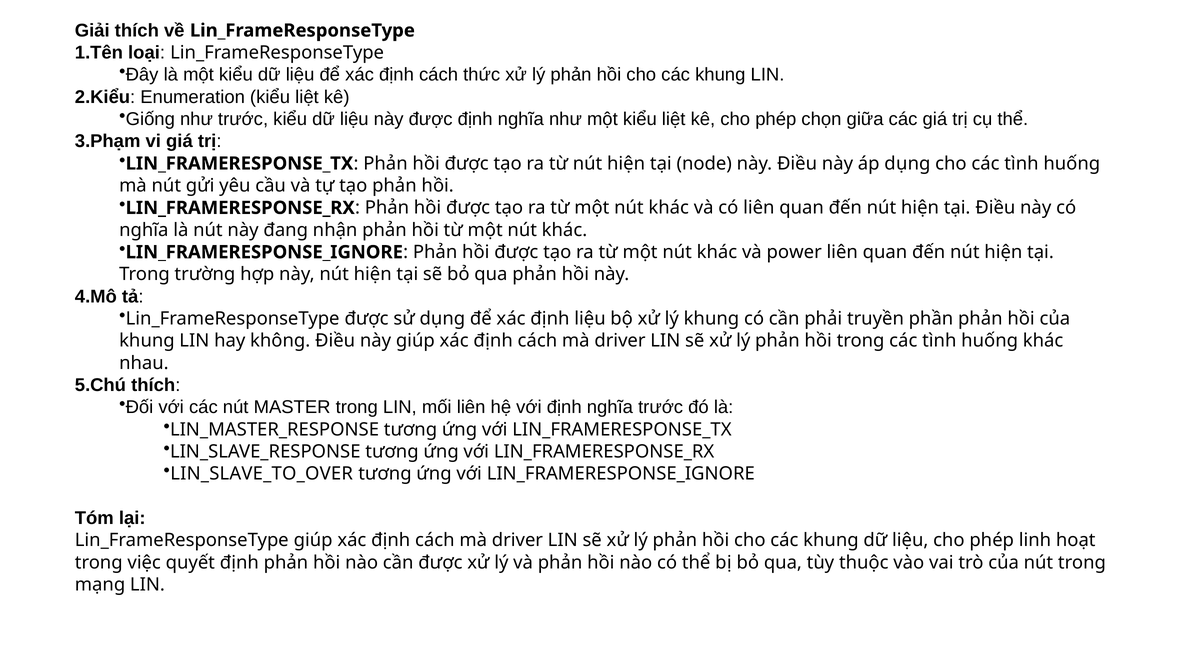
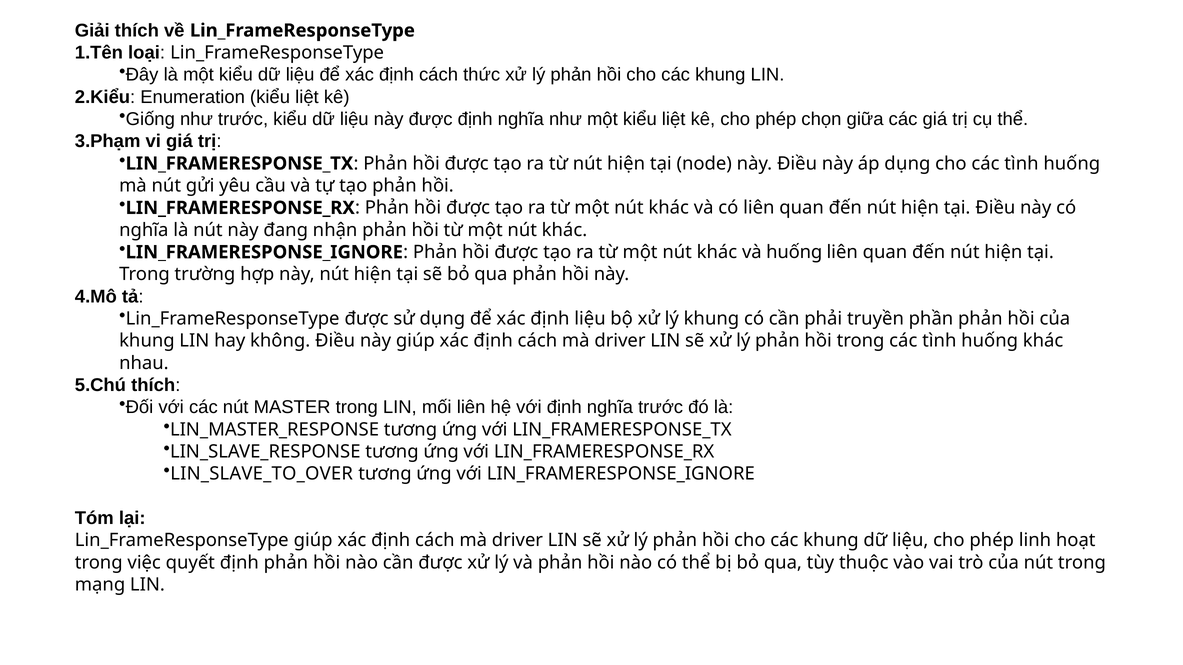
và power: power -> huống
